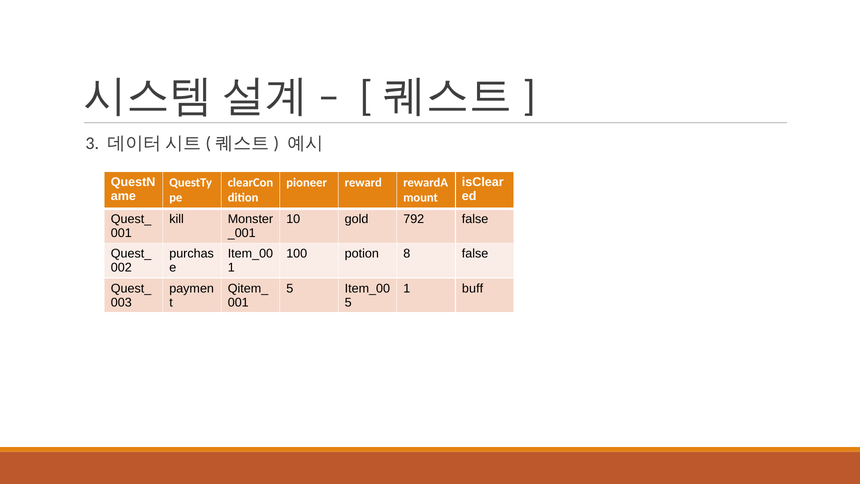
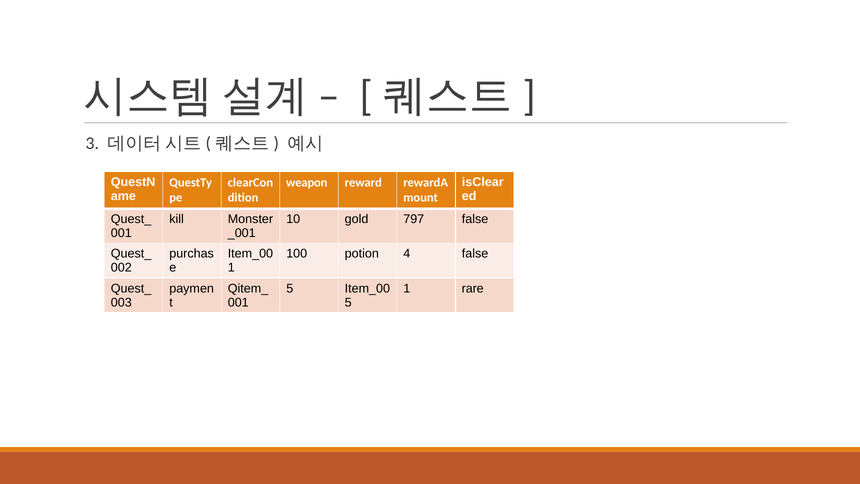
pioneer: pioneer -> weapon
792: 792 -> 797
8: 8 -> 4
buff: buff -> rare
